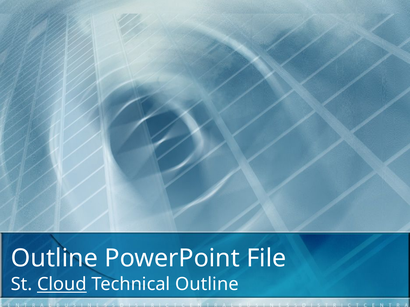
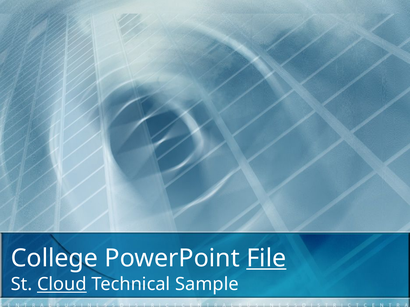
Outline at (54, 259): Outline -> College
File underline: none -> present
Technical Outline: Outline -> Sample
